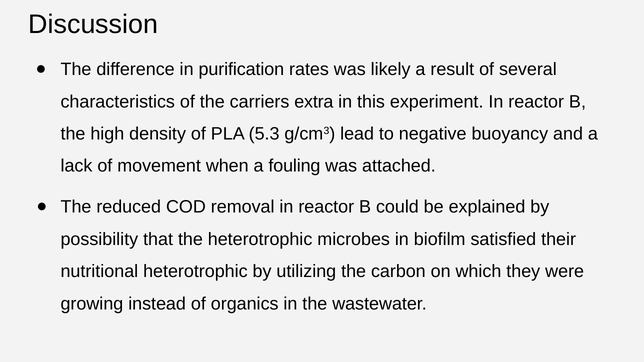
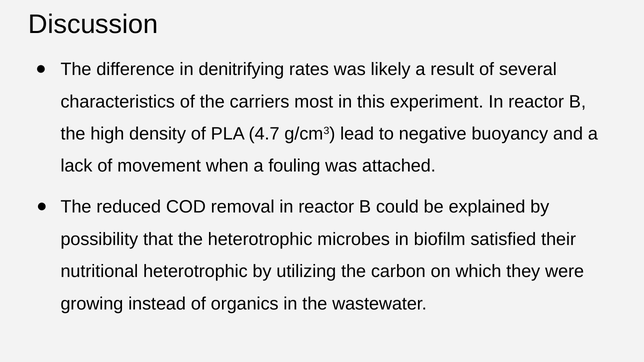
purification: purification -> denitrifying
extra: extra -> most
5.3: 5.3 -> 4.7
